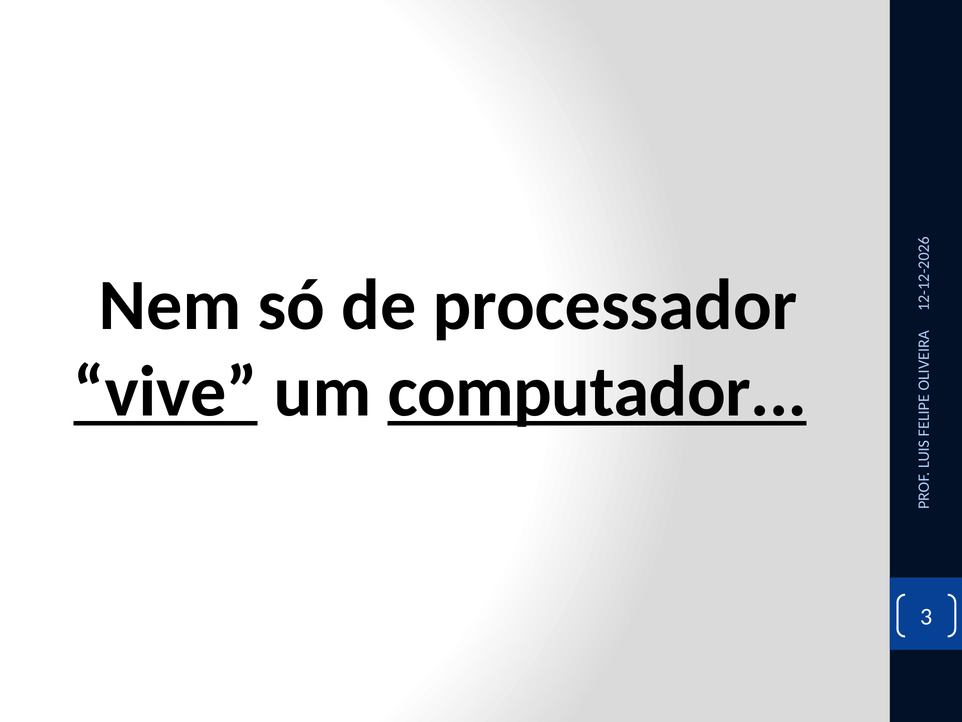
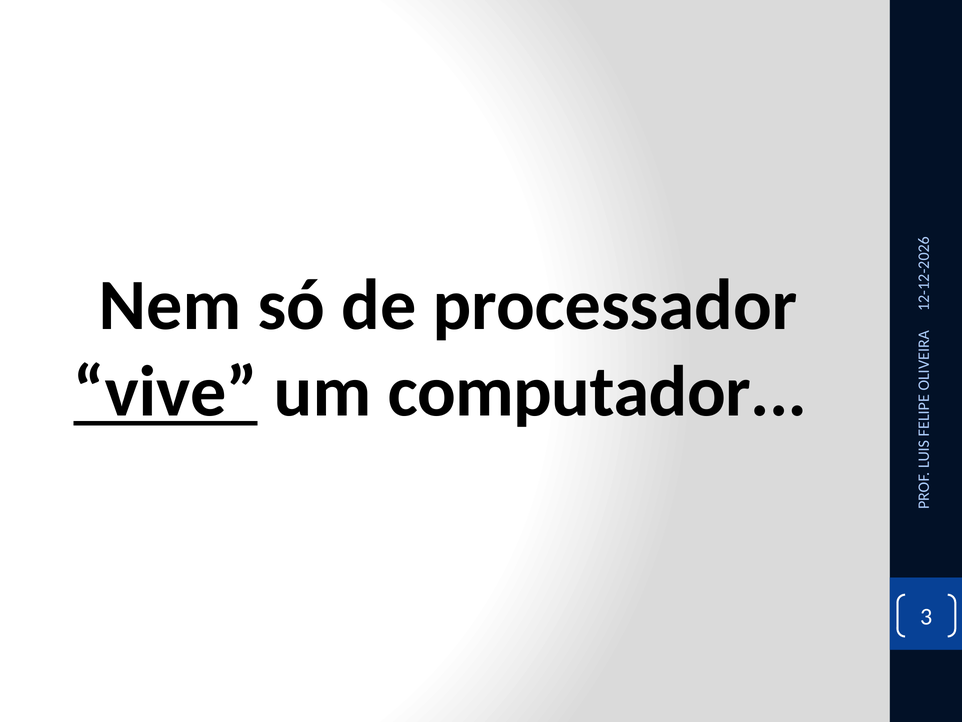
computador underline: present -> none
